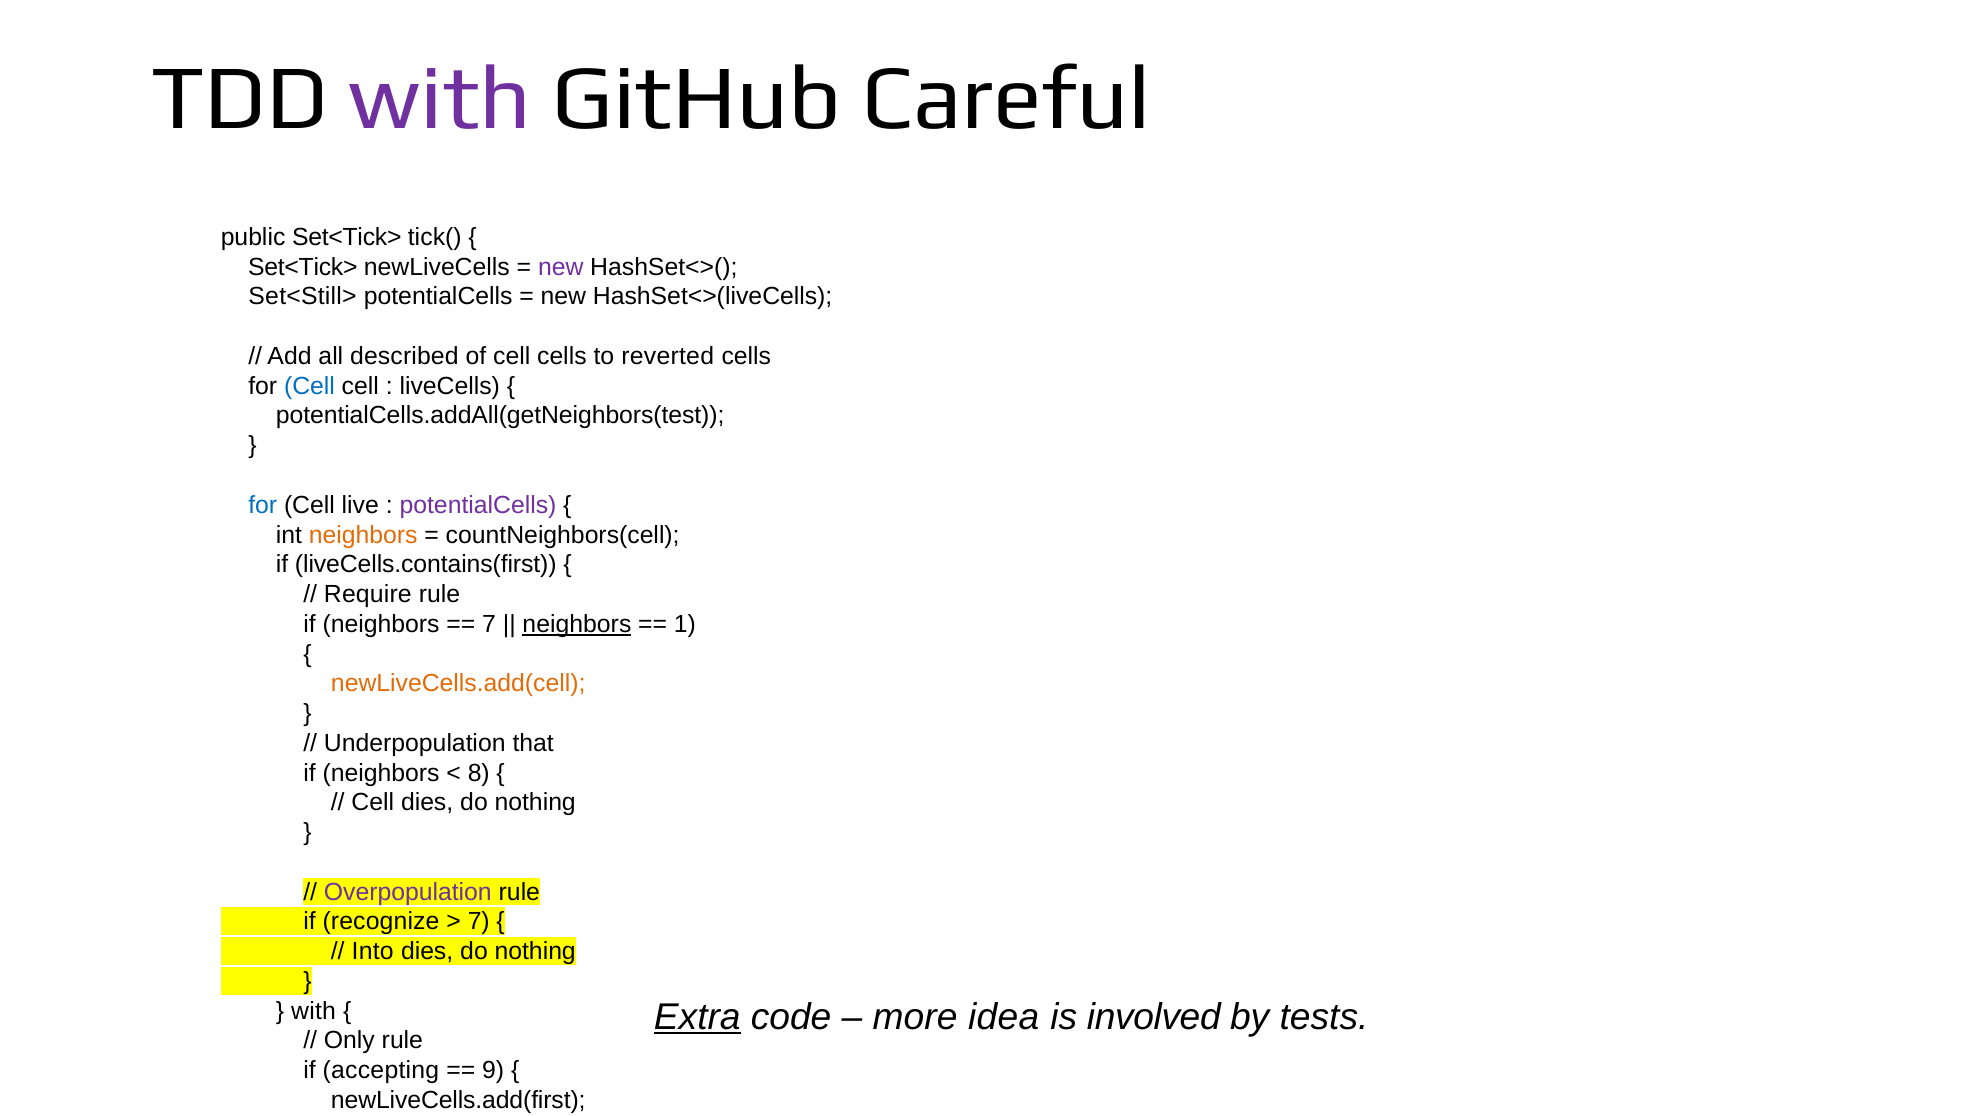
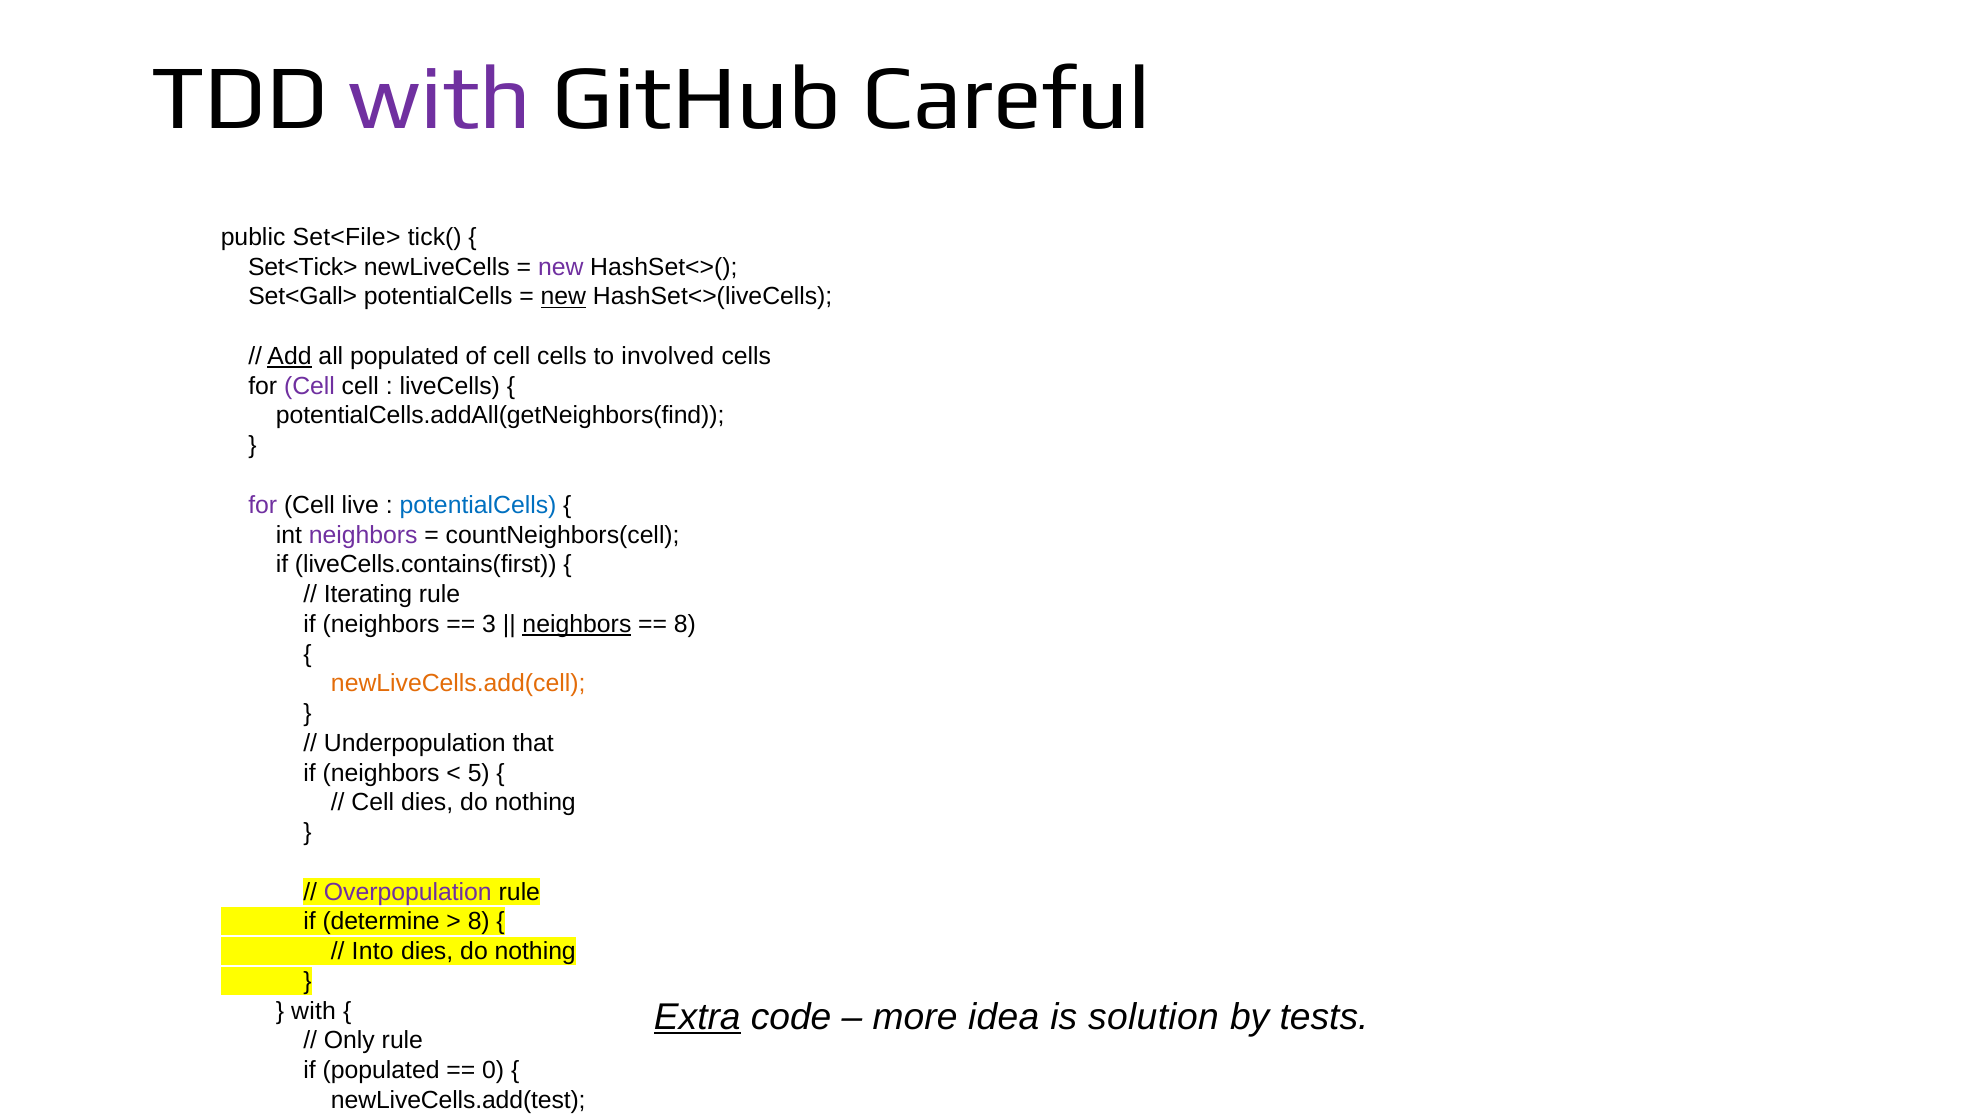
public Set<Tick>: Set<Tick> -> Set<File>
Set<Still>: Set<Still> -> Set<Gall>
new at (563, 297) underline: none -> present
Add underline: none -> present
all described: described -> populated
reverted: reverted -> involved
Cell at (309, 386) colour: blue -> purple
potentialCells.addAll(getNeighbors(test: potentialCells.addAll(getNeighbors(test -> potentialCells.addAll(getNeighbors(find
for at (263, 505) colour: blue -> purple
potentialCells at (478, 505) colour: purple -> blue
neighbors at (363, 535) colour: orange -> purple
Require: Require -> Iterating
7 at (489, 624): 7 -> 3
1 at (685, 624): 1 -> 8
8: 8 -> 5
recognize: recognize -> determine
7 at (479, 922): 7 -> 8
involved: involved -> solution
if accepting: accepting -> populated
9: 9 -> 0
newLiveCells.add(first: newLiveCells.add(first -> newLiveCells.add(test
